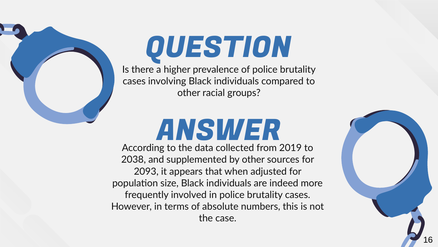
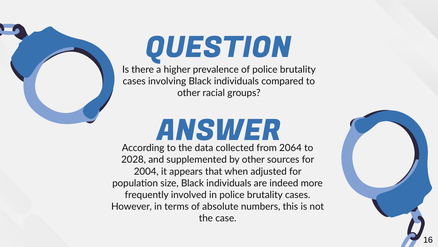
2019: 2019 -> 2064
2038: 2038 -> 2028
2093: 2093 -> 2004
